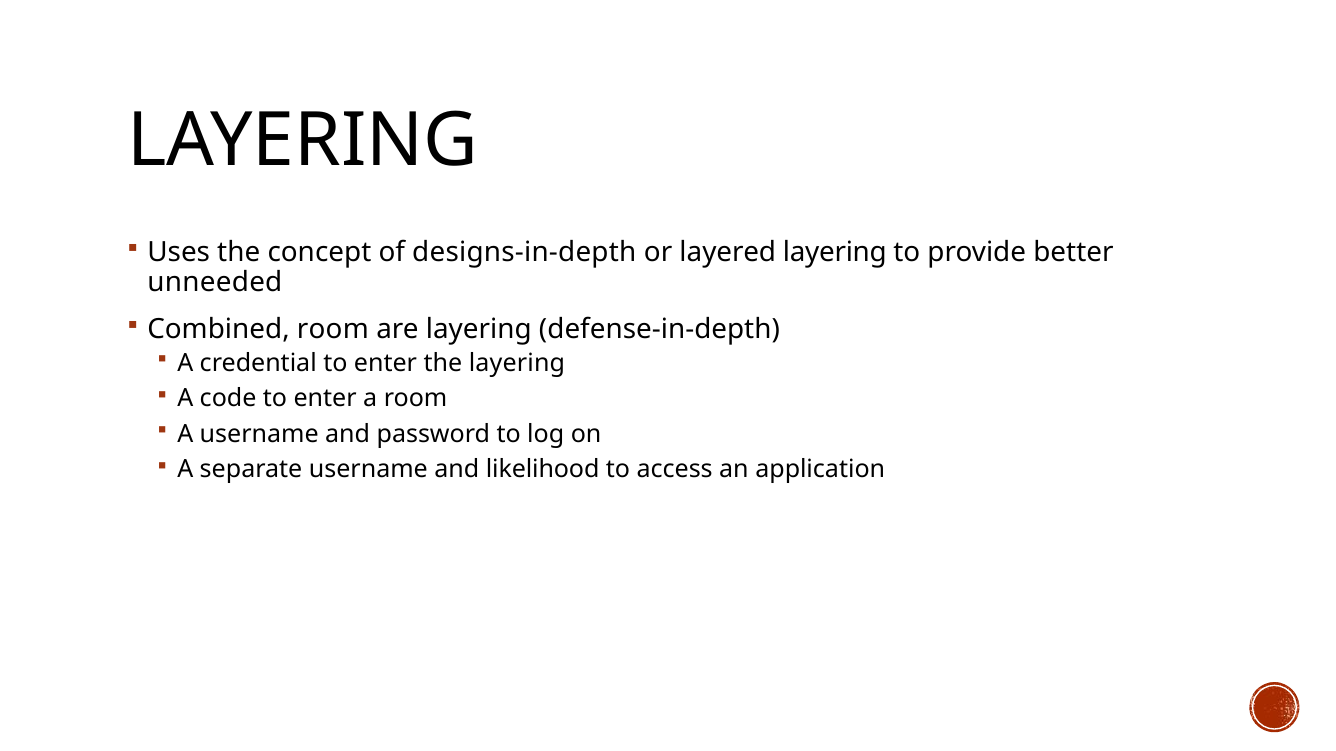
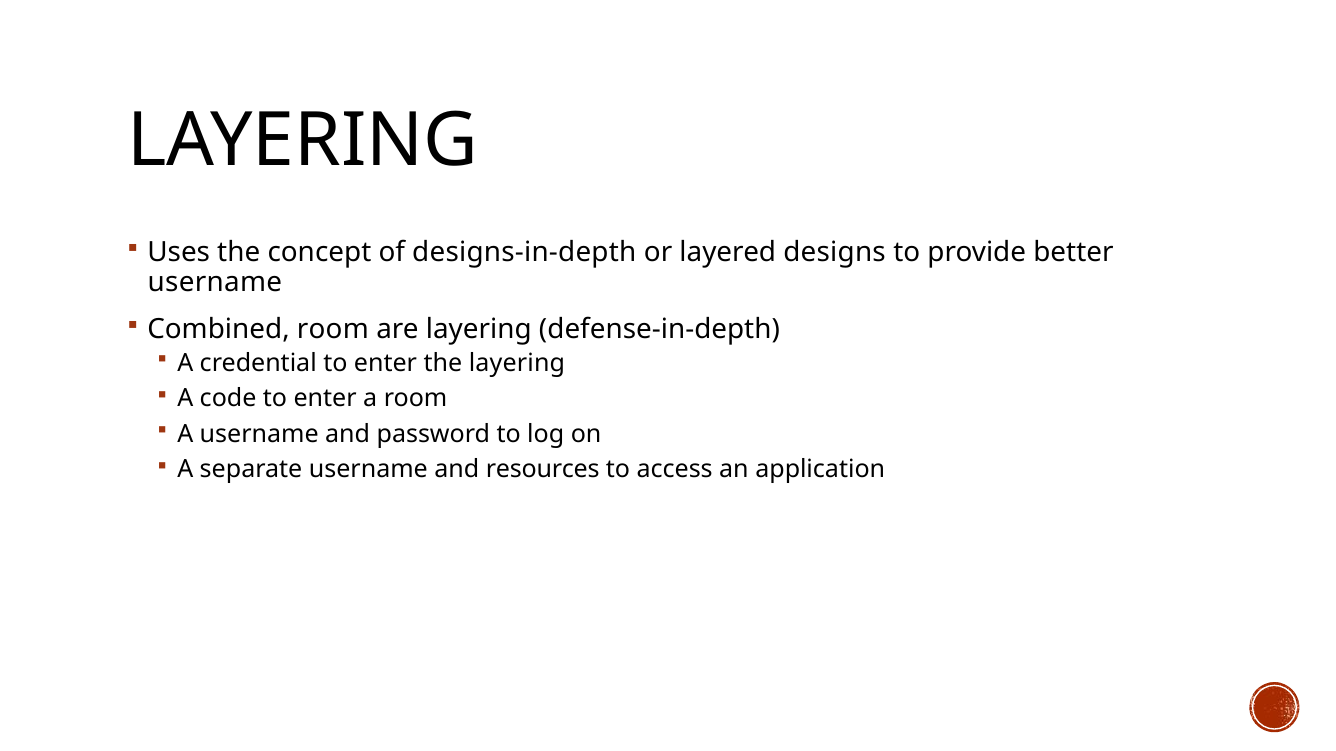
layered layering: layering -> designs
unneeded at (215, 282): unneeded -> username
likelihood: likelihood -> resources
